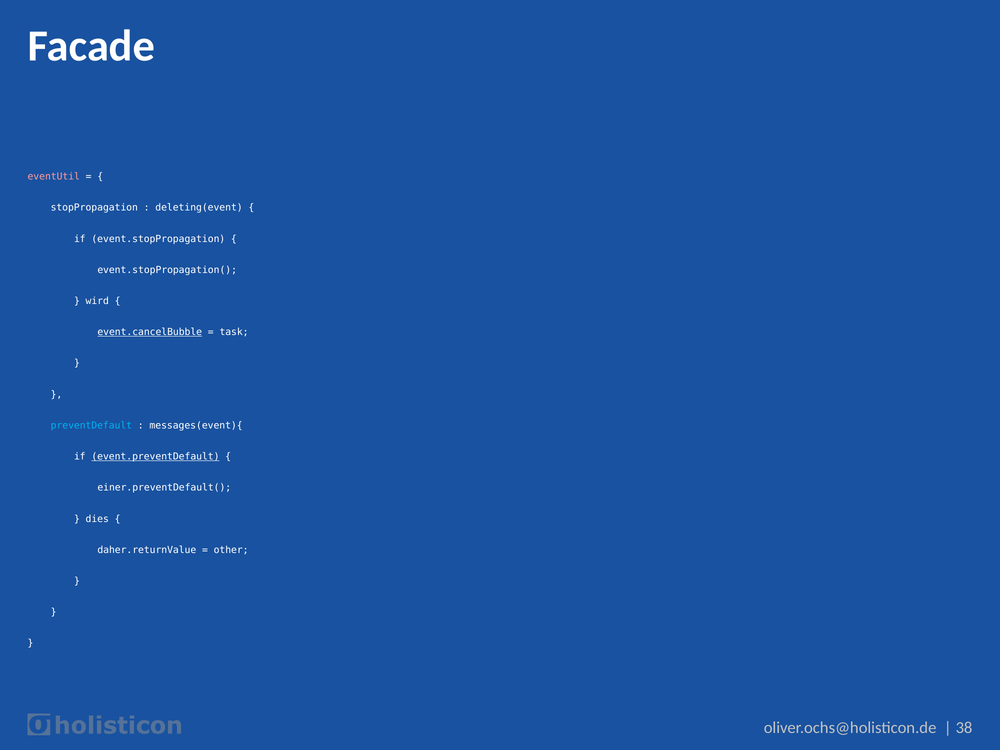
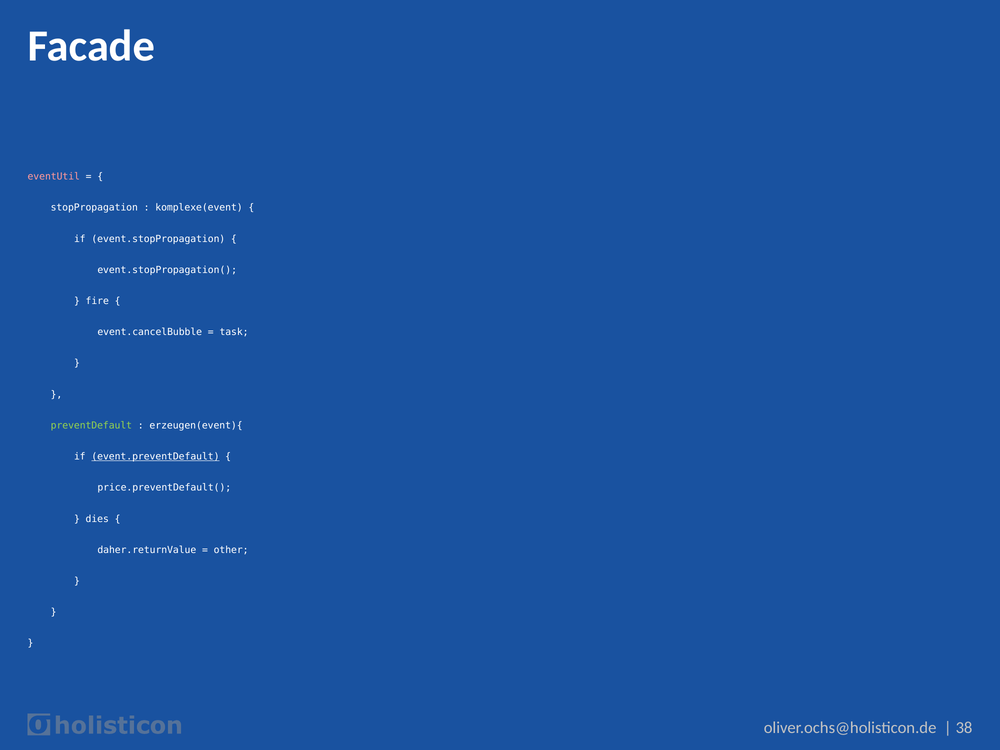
deleting(event: deleting(event -> komplexe(event
wird: wird -> fire
event.cancelBubble underline: present -> none
preventDefault colour: light blue -> light green
messages(event){: messages(event){ -> erzeugen(event){
einer.preventDefault(: einer.preventDefault( -> price.preventDefault(
